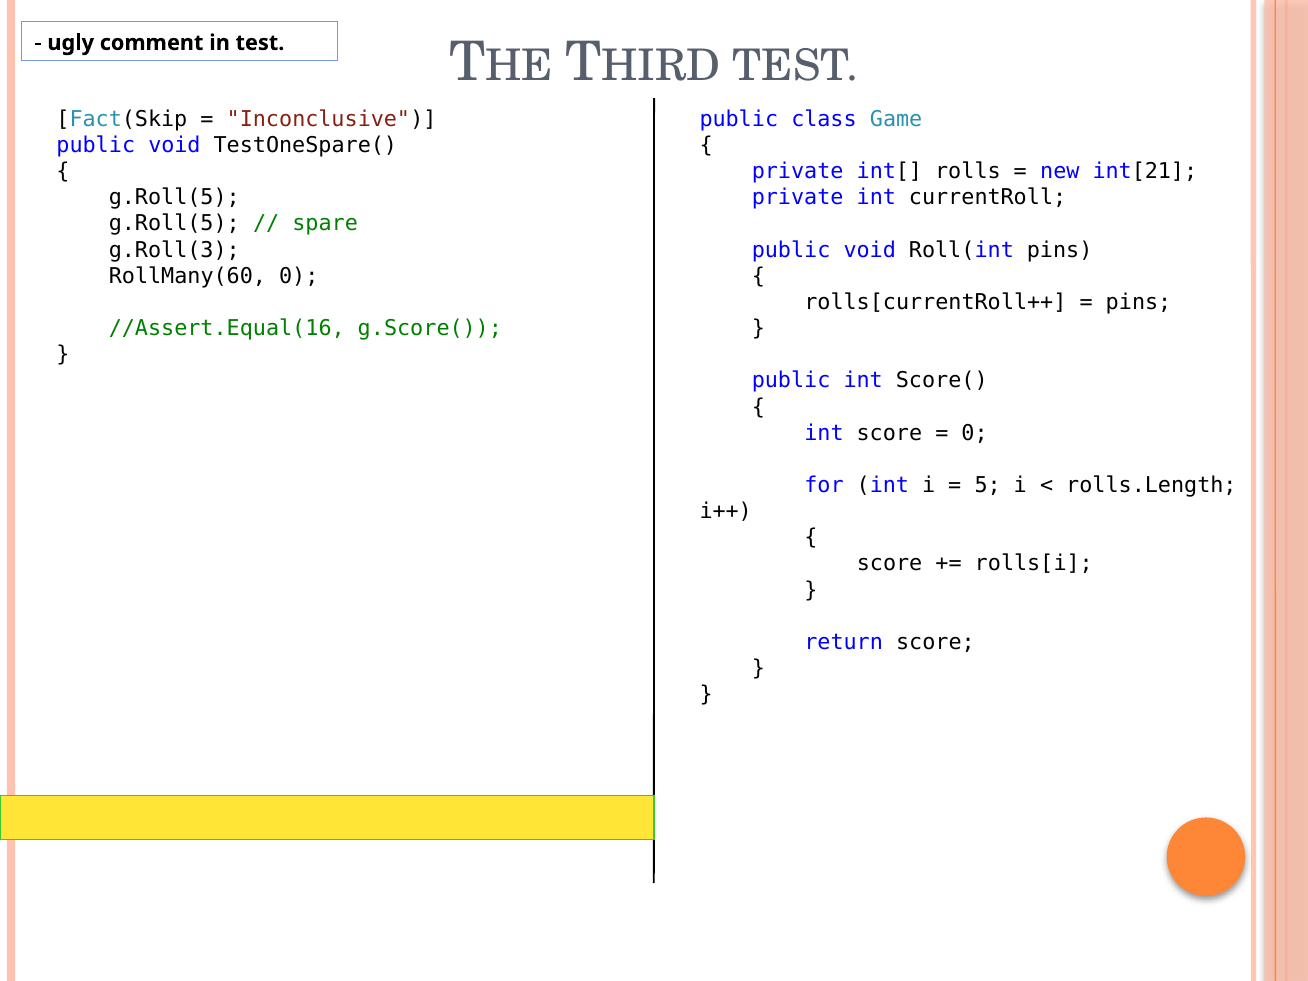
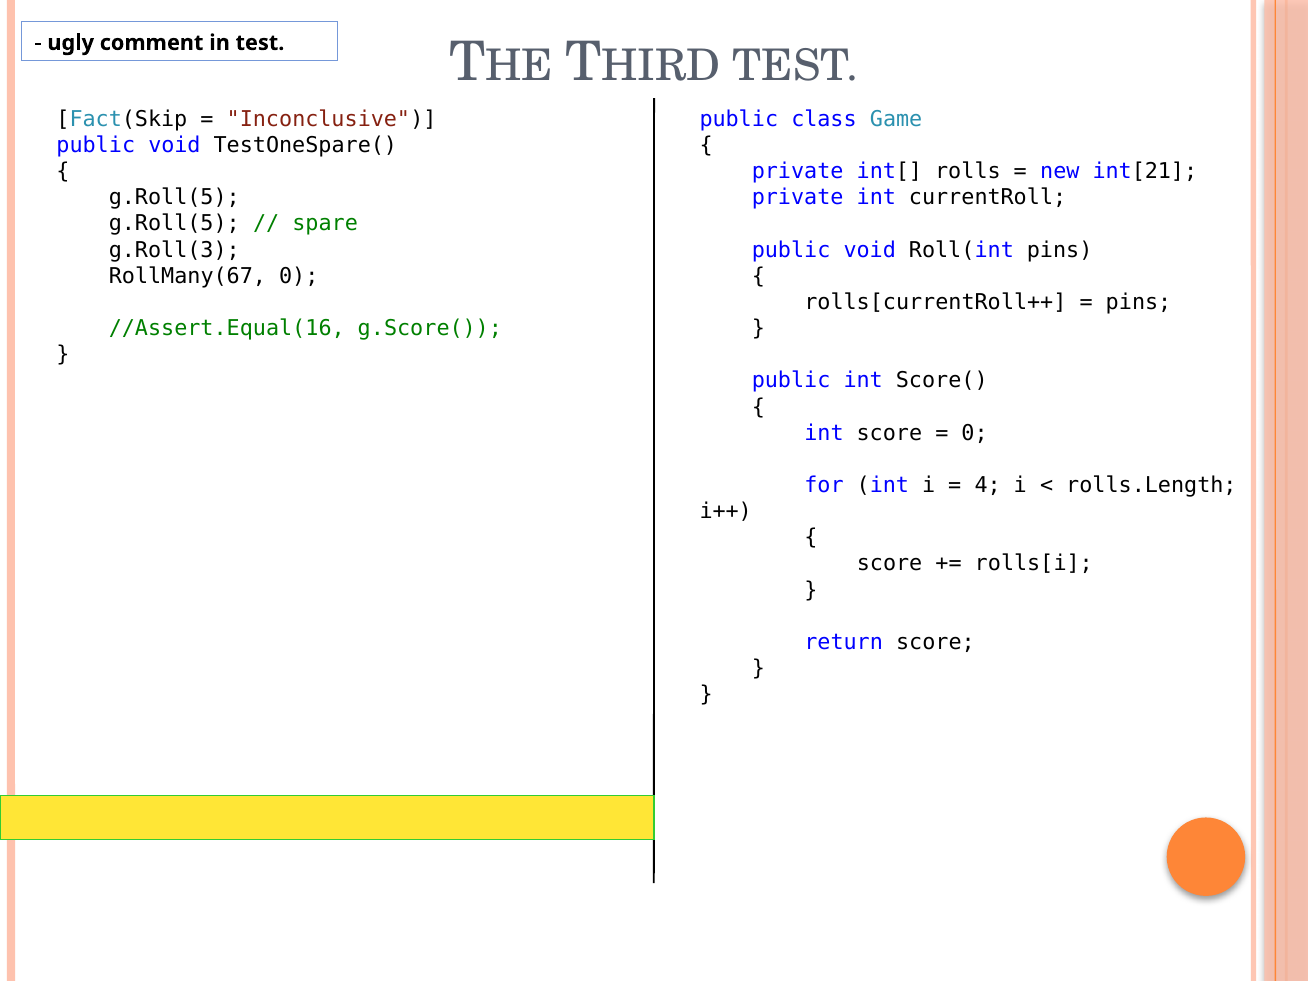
RollMany(60: RollMany(60 -> RollMany(67
5: 5 -> 4
